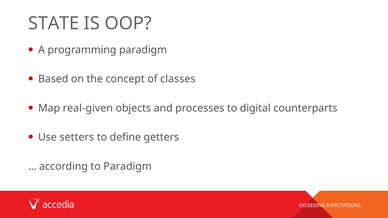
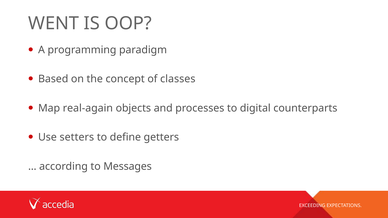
STATE: STATE -> WENТ
real-given: real-given -> real-again
to Paradigm: Paradigm -> Messages
